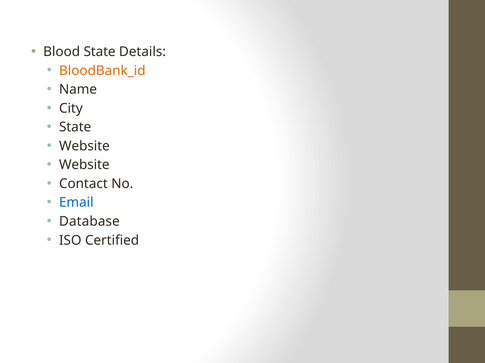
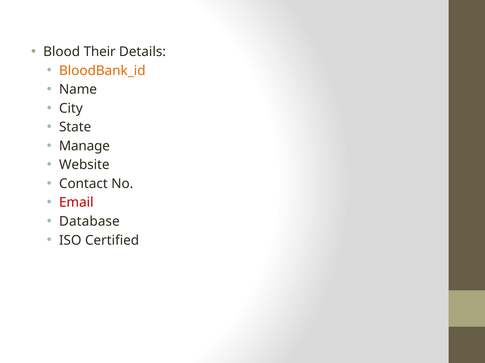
Blood State: State -> Their
Website at (84, 146): Website -> Manage
Email colour: blue -> red
